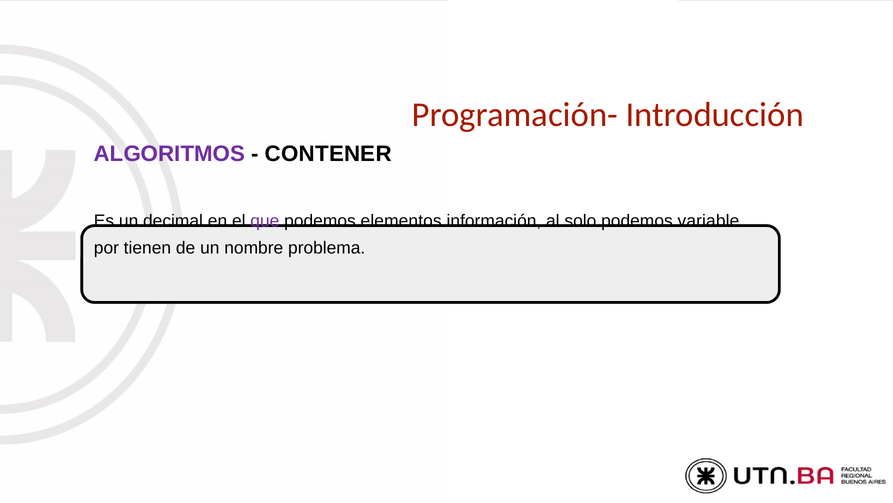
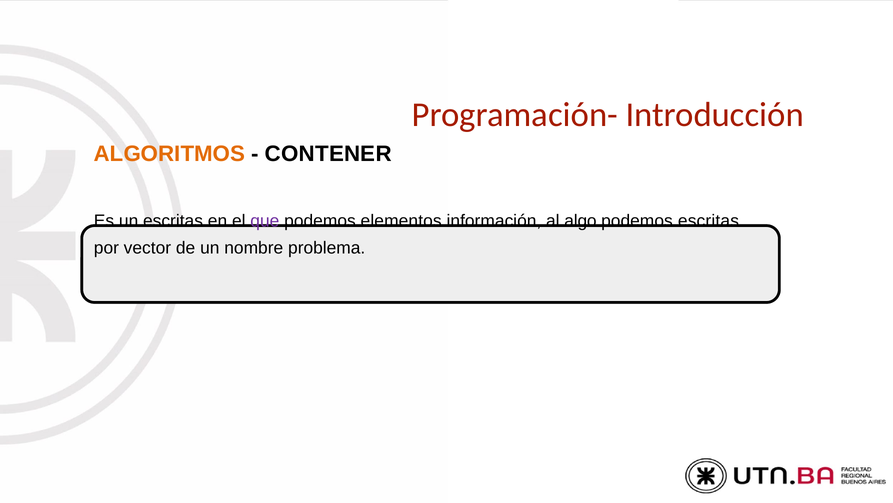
ALGORITMOS colour: purple -> orange
un decimal: decimal -> escritas
solo: solo -> algo
podemos variable: variable -> escritas
tienen: tienen -> vector
